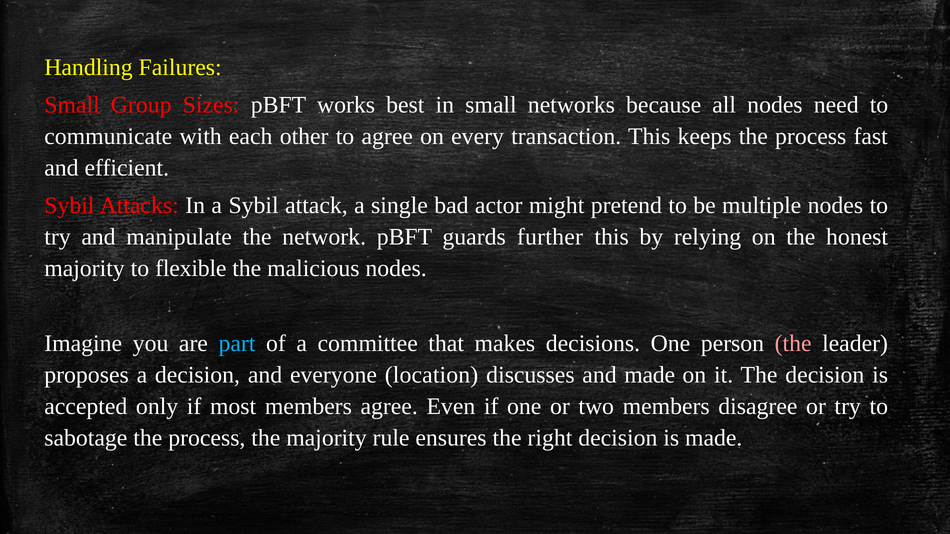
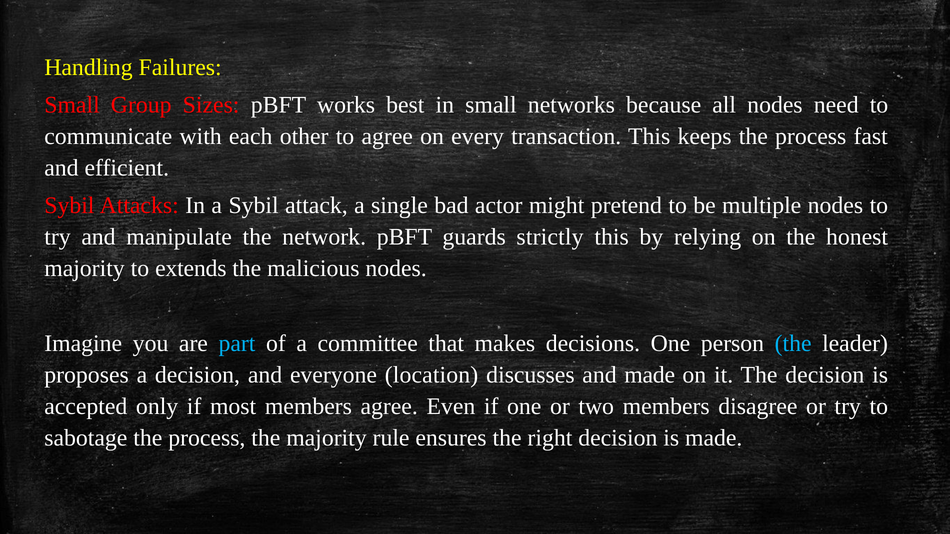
further: further -> strictly
flexible: flexible -> extends
the at (793, 344) colour: pink -> light blue
